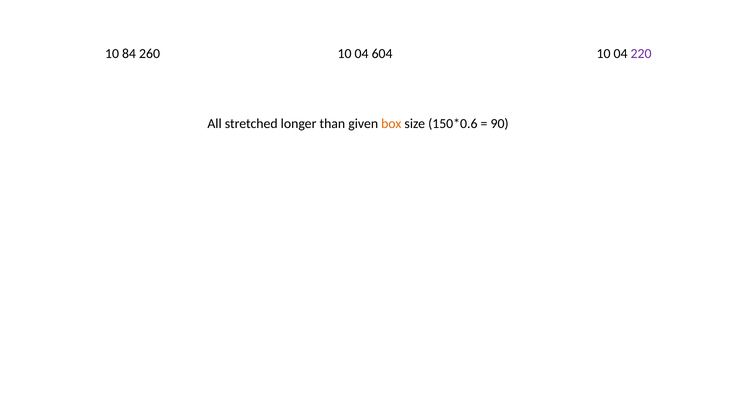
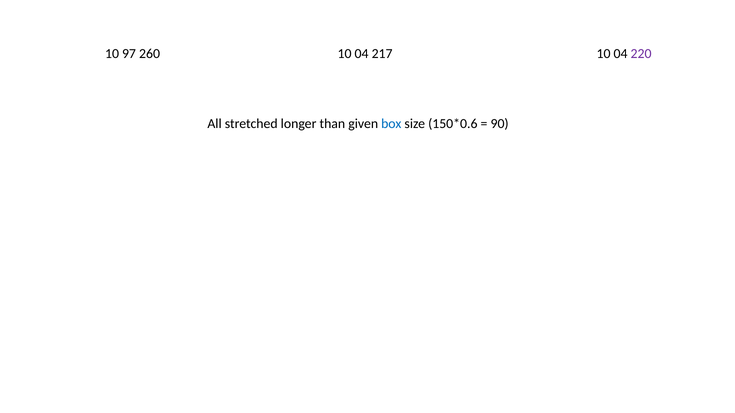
84: 84 -> 97
604: 604 -> 217
box colour: orange -> blue
